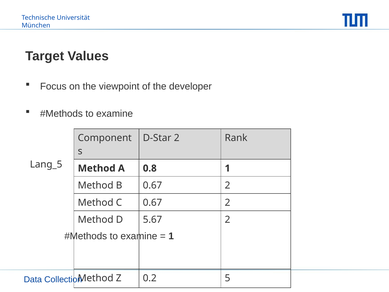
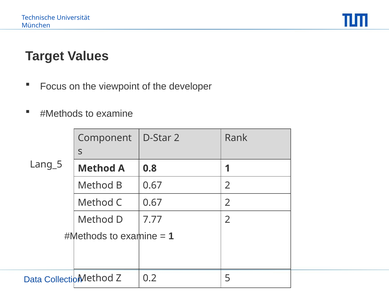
5.67: 5.67 -> 7.77
